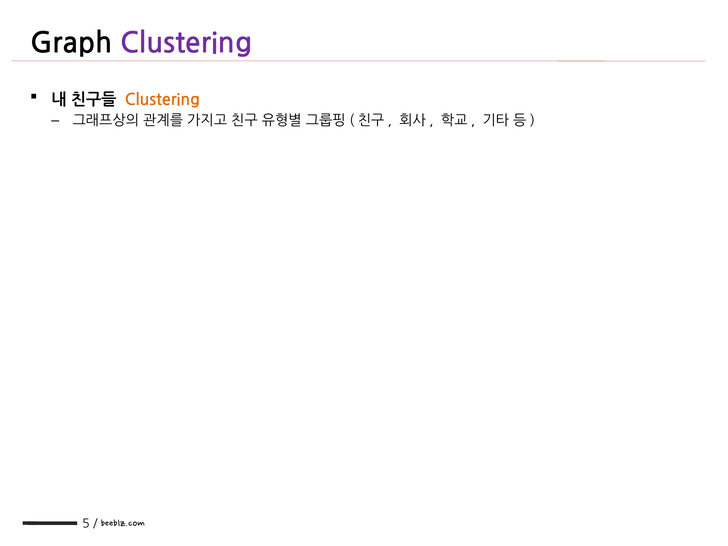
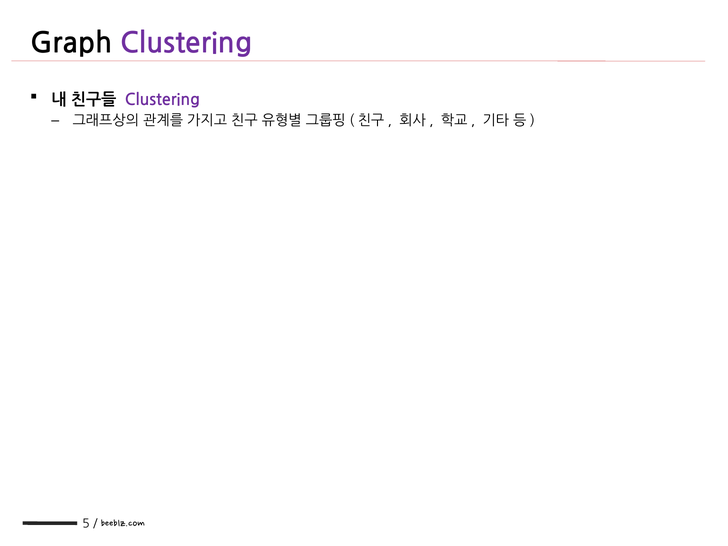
Clustering at (162, 100) colour: orange -> purple
